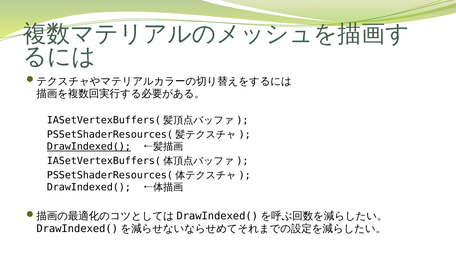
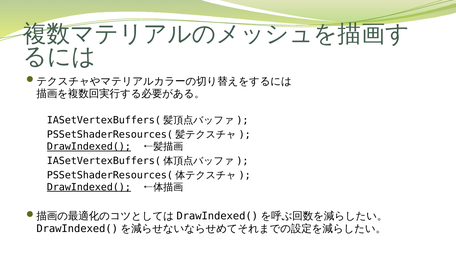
DrawIndexed( at (89, 187) underline: none -> present
